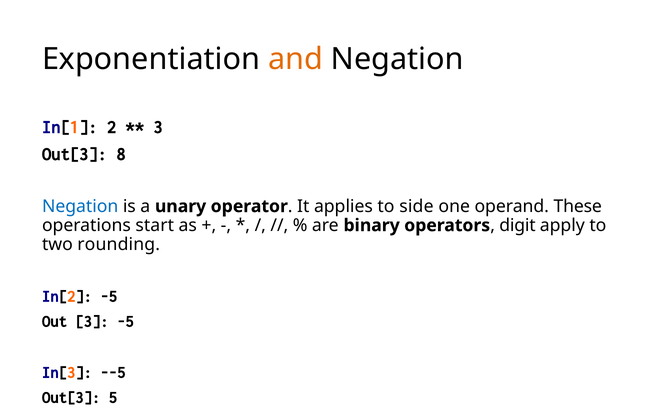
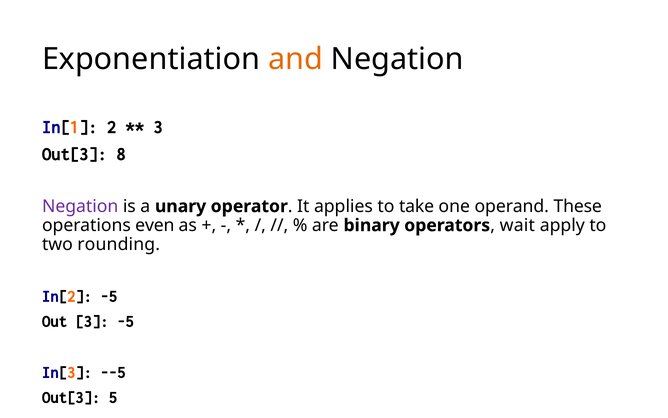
Negation at (80, 206) colour: blue -> purple
side: side -> take
start: start -> even
digit: digit -> wait
